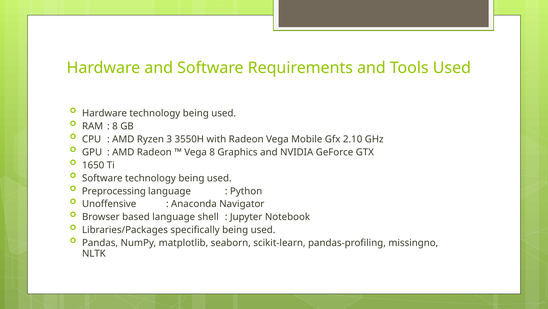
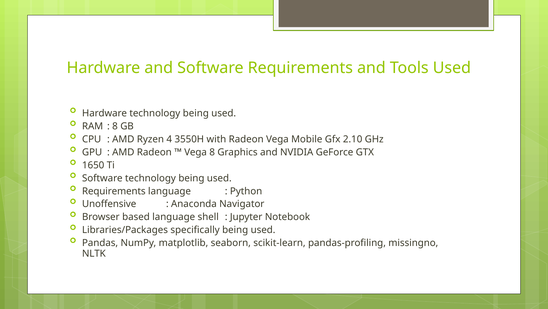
3: 3 -> 4
Preprocessing at (114, 191): Preprocessing -> Requirements
